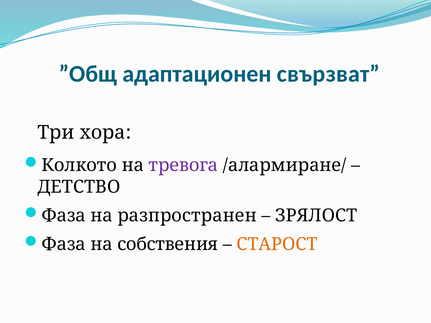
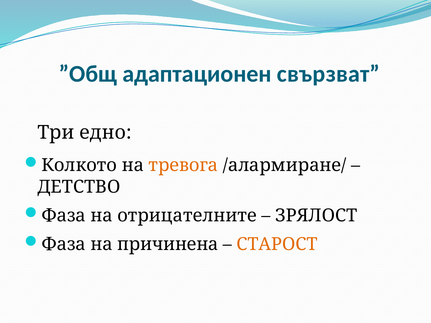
хора: хора -> едно
тревога colour: purple -> orange
разпространен: разпространен -> отрицателните
собствения: собствения -> причинена
